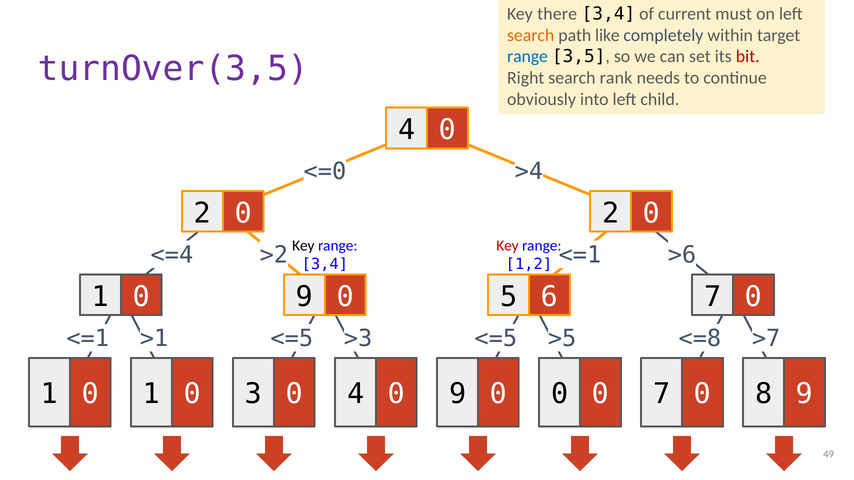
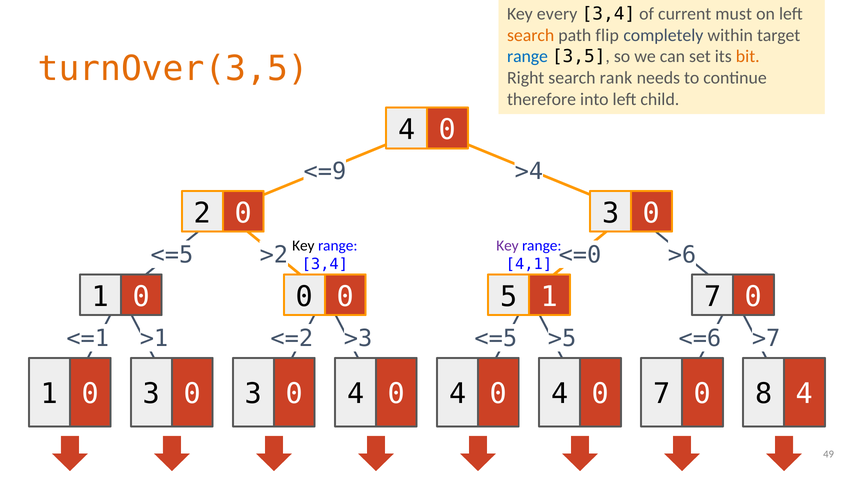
there: there -> every
like: like -> flip
bit colour: red -> orange
turnOver(3,5 colour: purple -> orange
obviously: obviously -> therefore
<=0: <=0 -> <=9
2 0 2: 2 -> 3
Key at (507, 246) colour: red -> purple
<=4 at (172, 255): <=4 -> <=5
<=1 at (580, 255): <=1 -> <=0
1,2: 1,2 -> 4,1
1 0 9: 9 -> 0
5 6: 6 -> 1
>1 <=5: <=5 -> <=2
<=8: <=8 -> <=6
1 0 1: 1 -> 3
9 at (458, 394): 9 -> 4
0 at (560, 394): 0 -> 4
8 9: 9 -> 4
